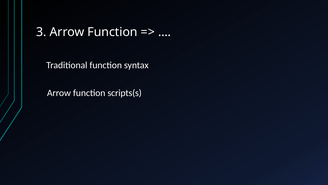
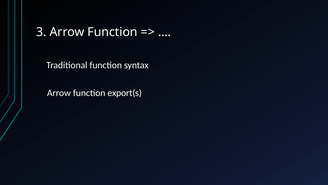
scripts(s: scripts(s -> export(s
